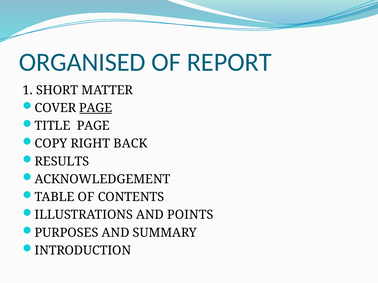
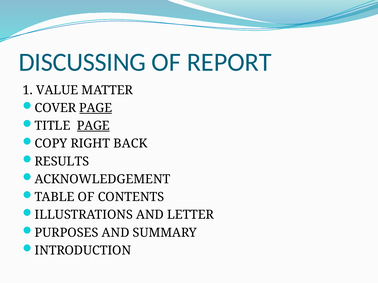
ORGANISED: ORGANISED -> DISCUSSING
SHORT: SHORT -> VALUE
PAGE at (93, 126) underline: none -> present
POINTS: POINTS -> LETTER
